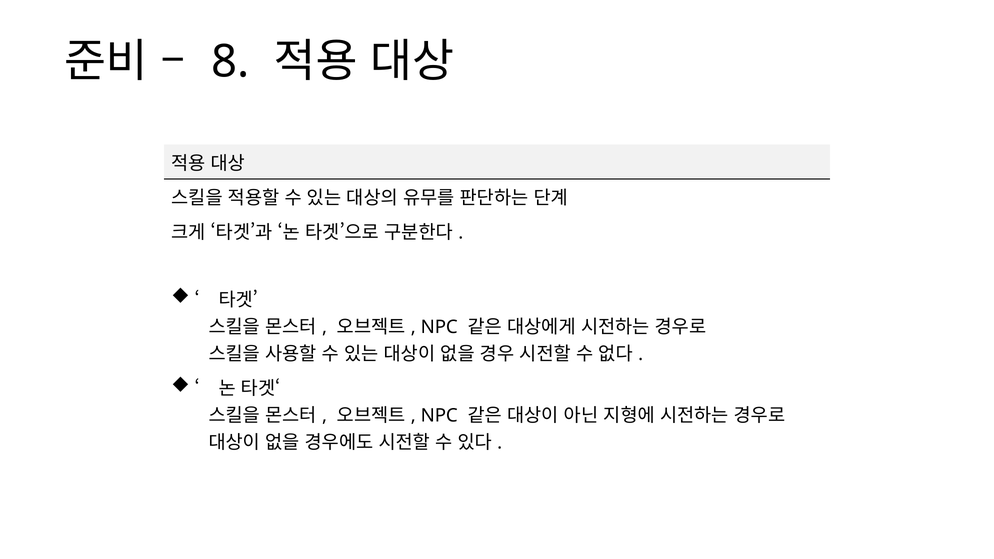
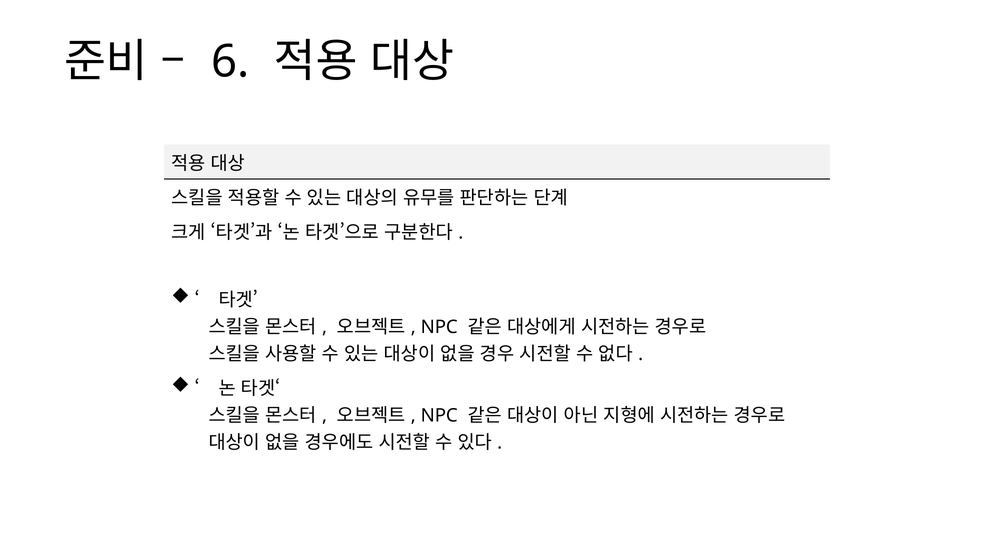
8: 8 -> 6
